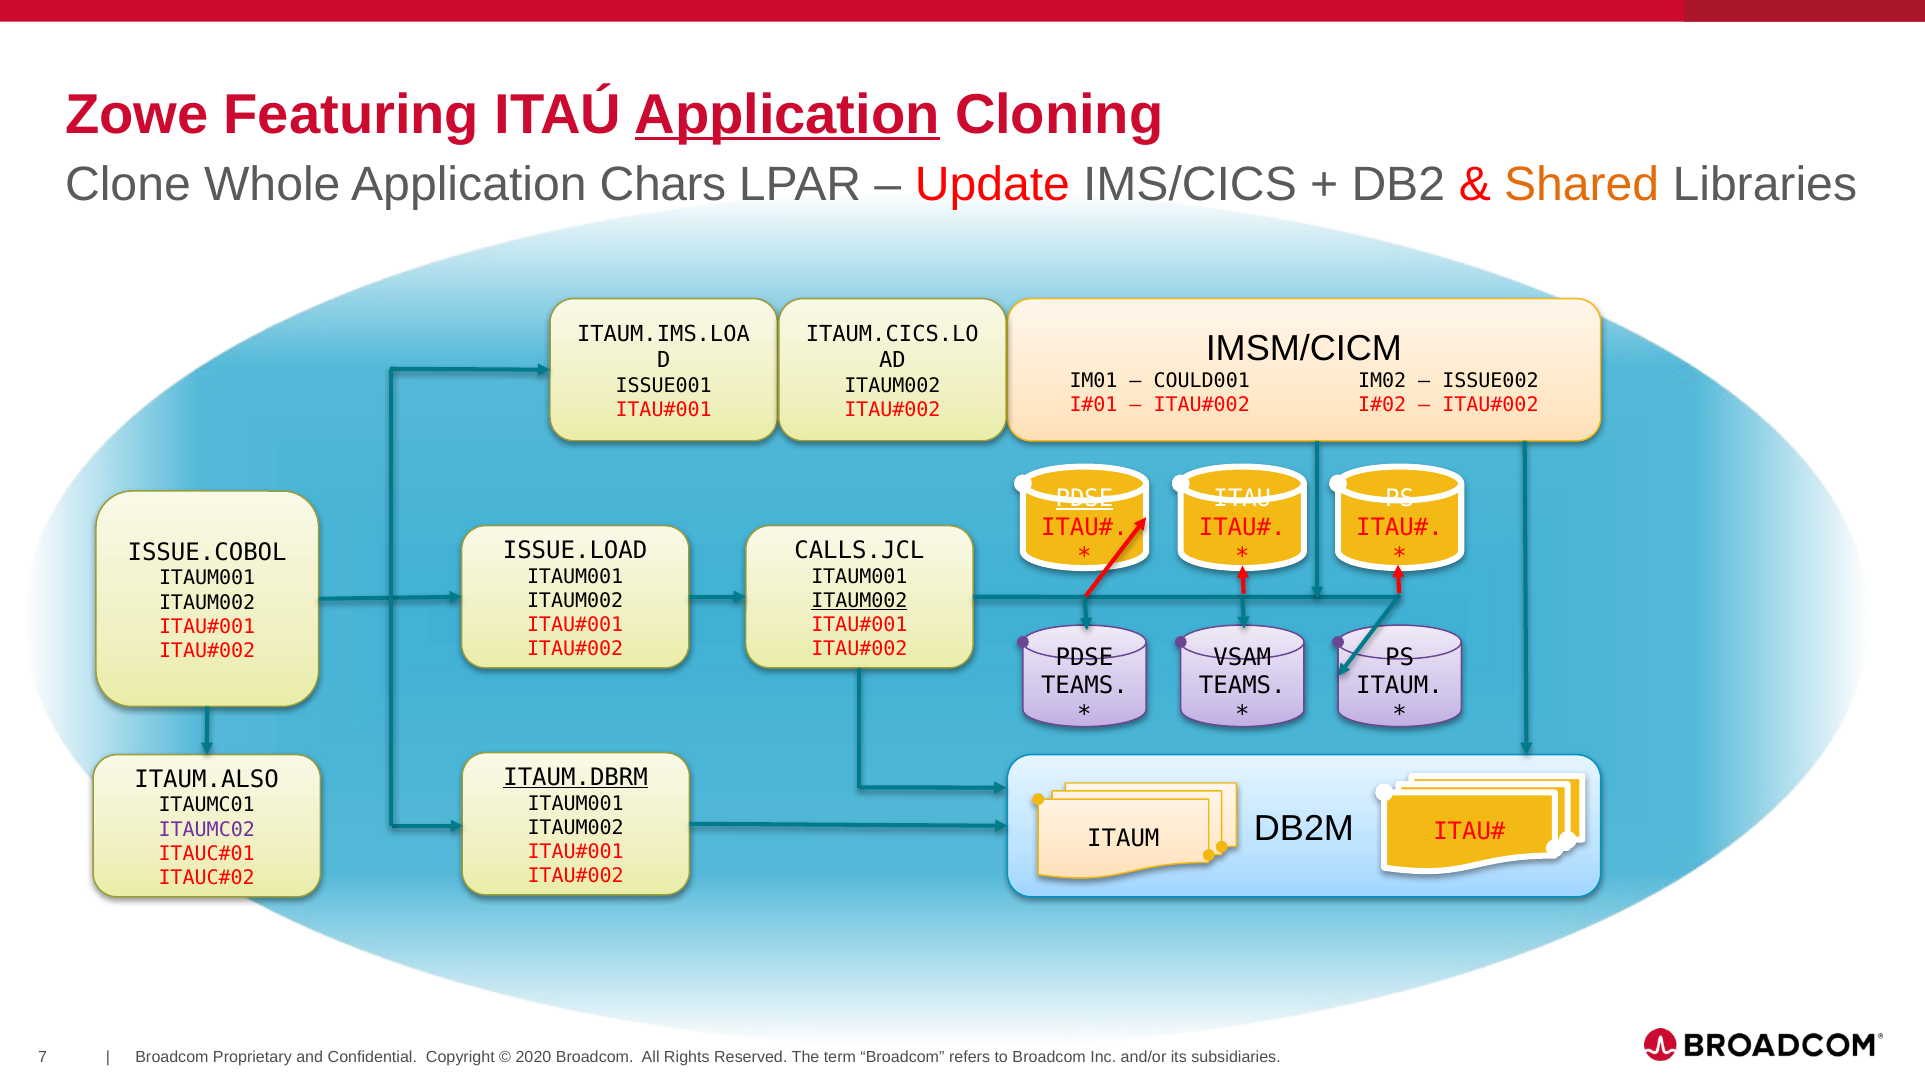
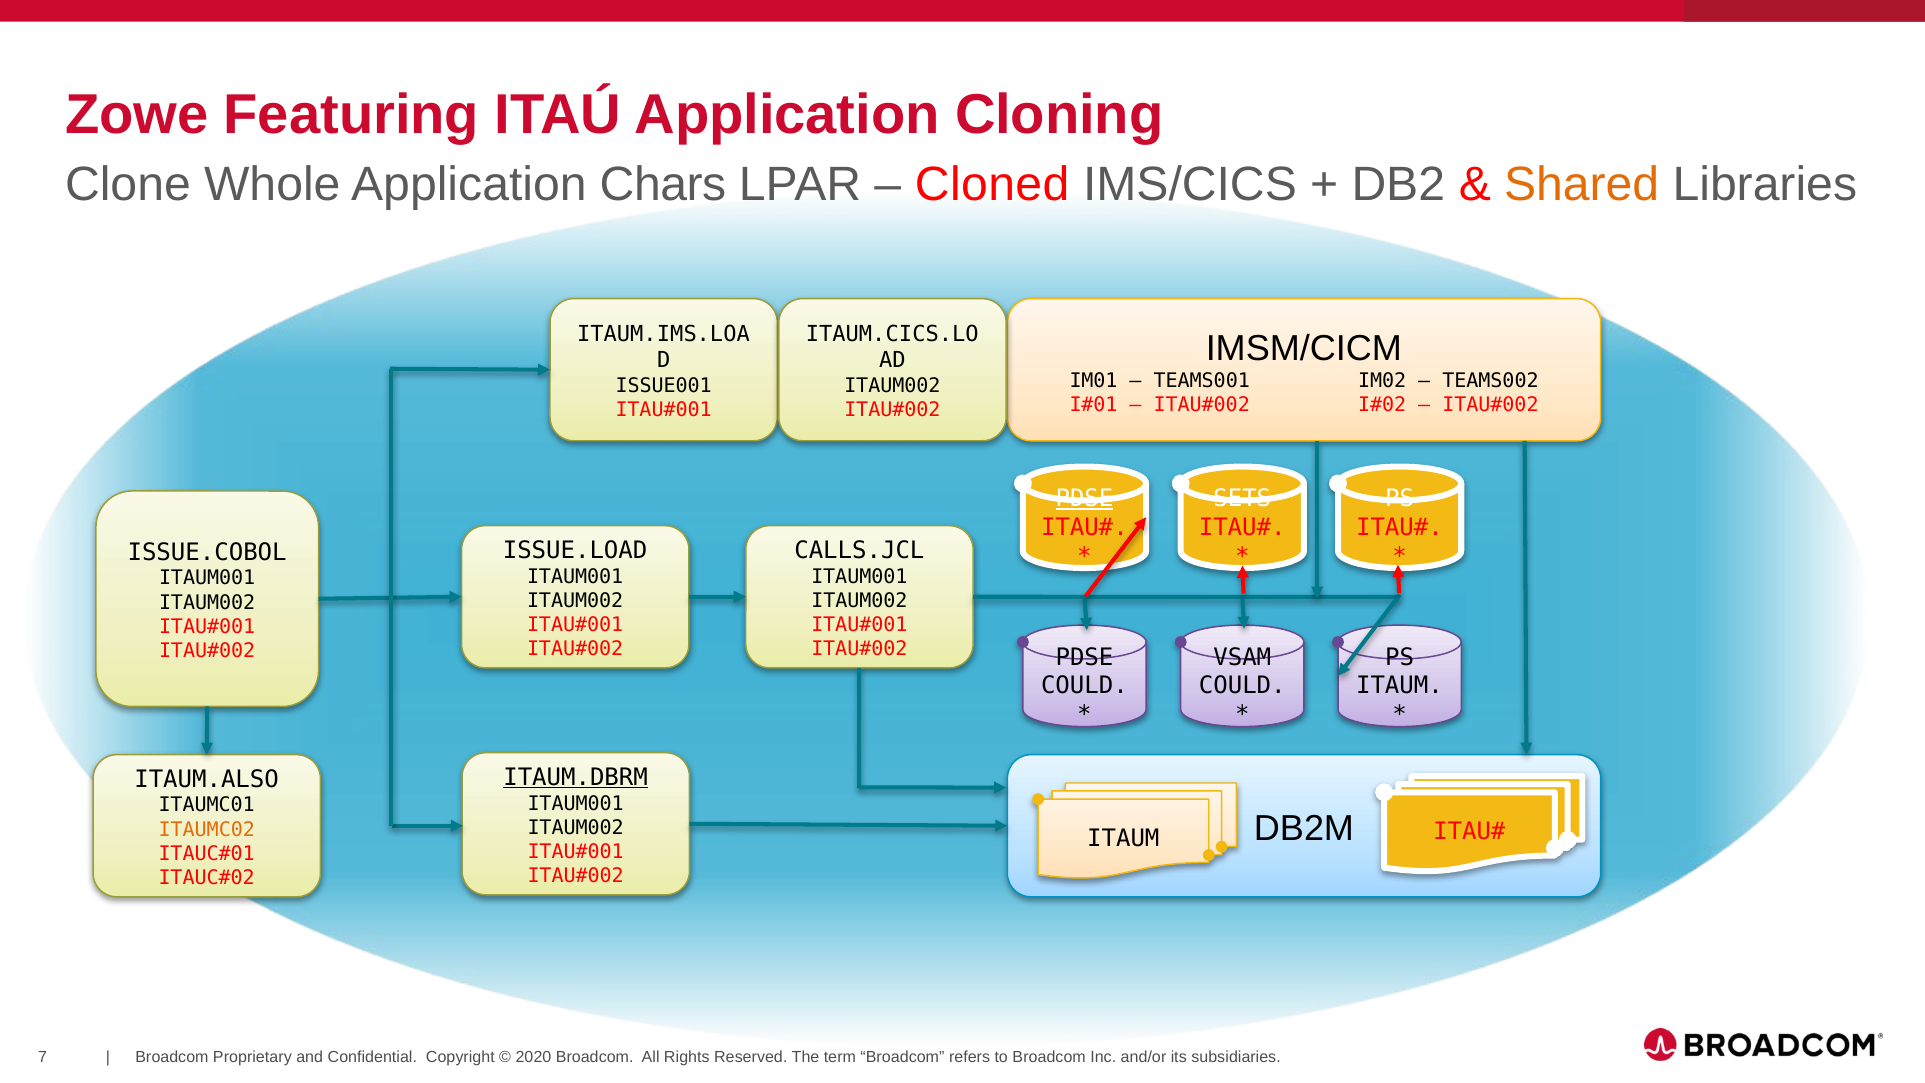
Application at (787, 115) underline: present -> none
Update: Update -> Cloned
COULD001: COULD001 -> TEAMS001
ISSUE002: ISSUE002 -> TEAMS002
ITAU: ITAU -> SETS
ITAUM002 at (859, 600) underline: present -> none
TEAMS at (1084, 686): TEAMS -> COULD
TEAMS at (1242, 686): TEAMS -> COULD
ITAUMC02 colour: purple -> orange
